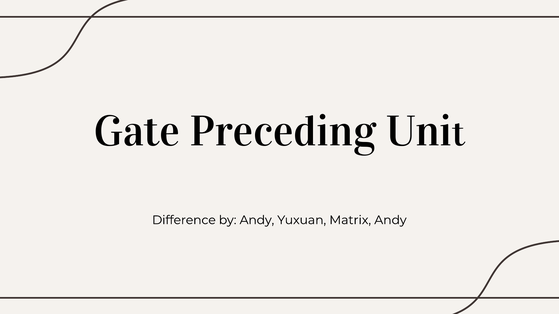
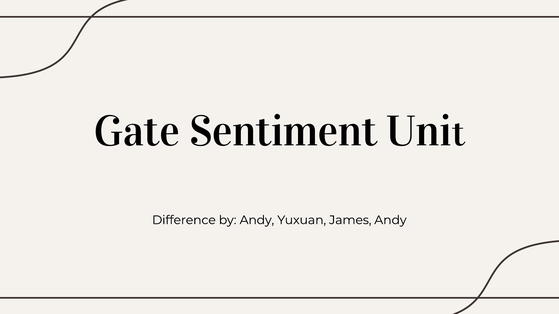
Preceding: Preceding -> Sentiment
Matrix: Matrix -> James
